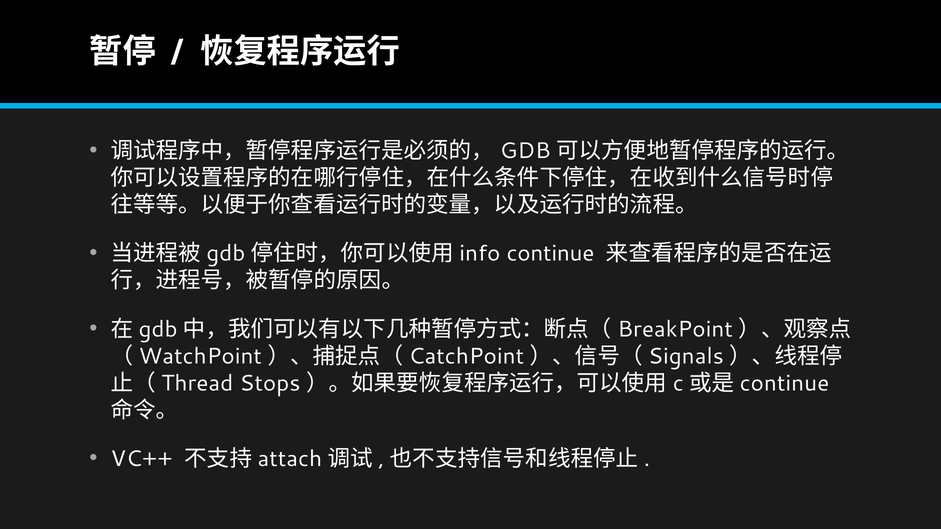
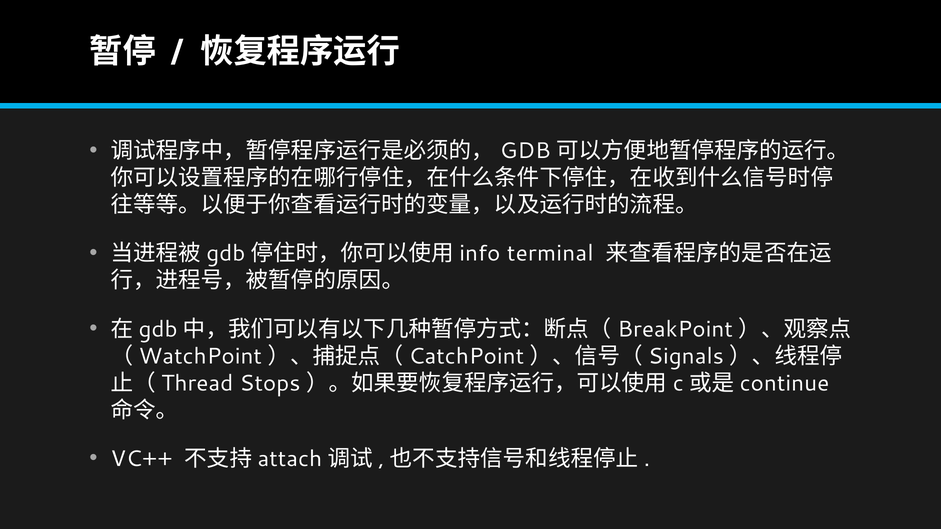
continue: continue -> terminal
